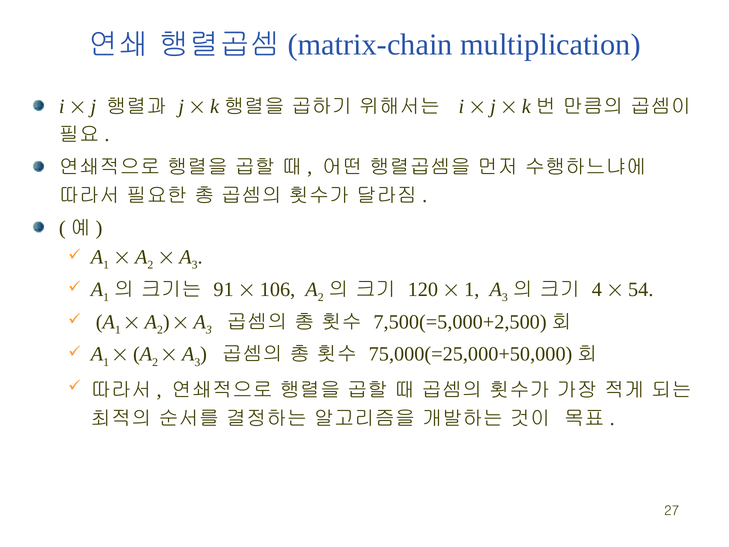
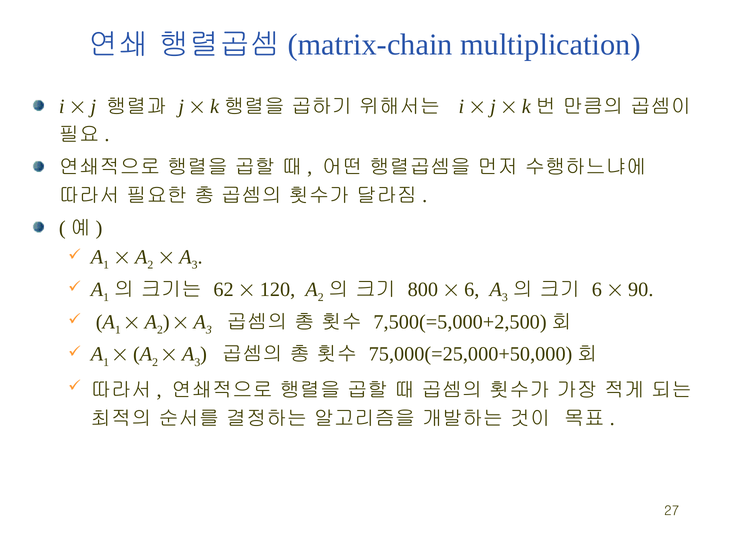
91: 91 -> 62
106: 106 -> 120
120: 120 -> 800
1 at (472, 289): 1 -> 6
4 at (597, 289): 4 -> 6
54: 54 -> 90
